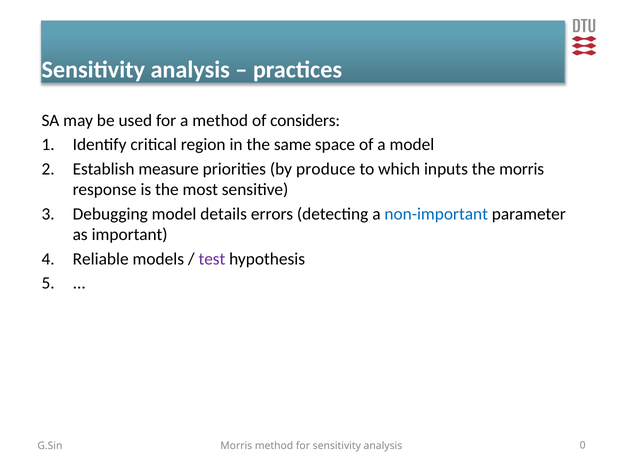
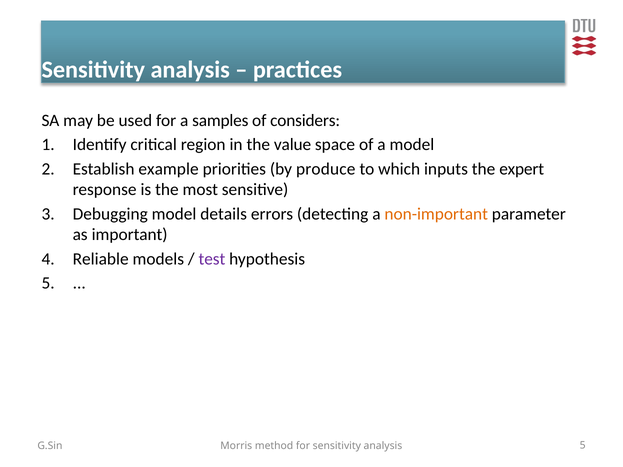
a method: method -> samples
same: same -> value
measure: measure -> example
the morris: morris -> expert
non-important colour: blue -> orange
G.Sin 0: 0 -> 5
